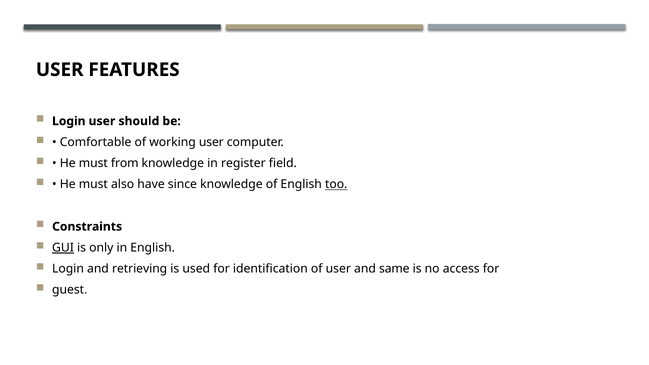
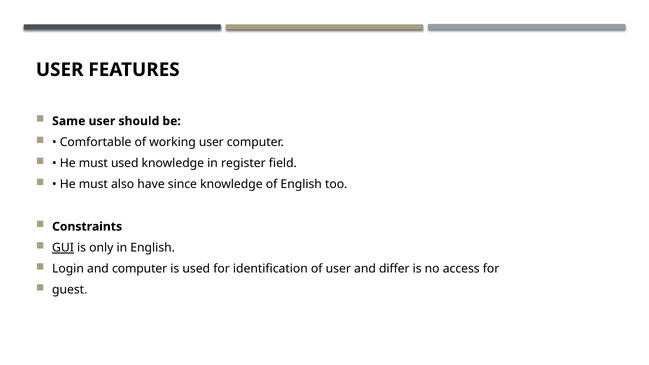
Login at (69, 121): Login -> Same
must from: from -> used
too underline: present -> none
and retrieving: retrieving -> computer
same: same -> differ
